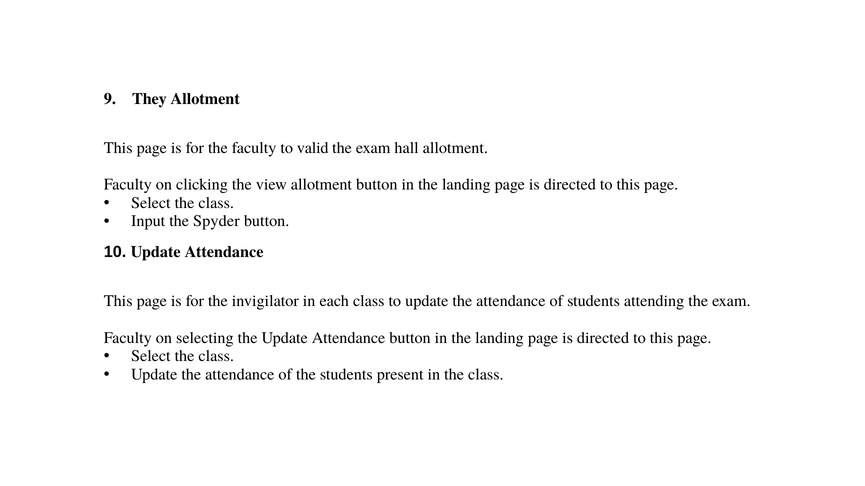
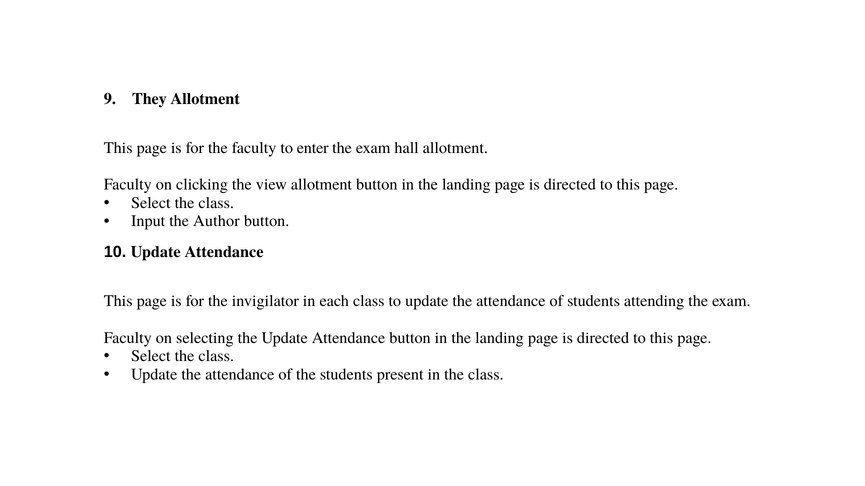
valid: valid -> enter
Spyder: Spyder -> Author
